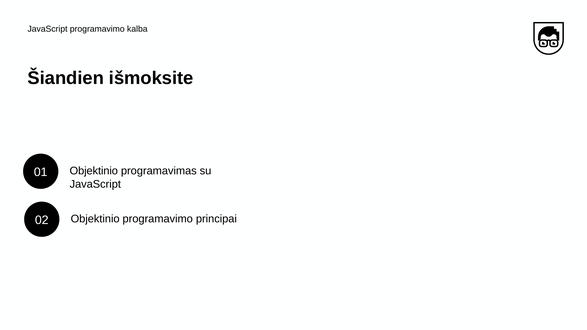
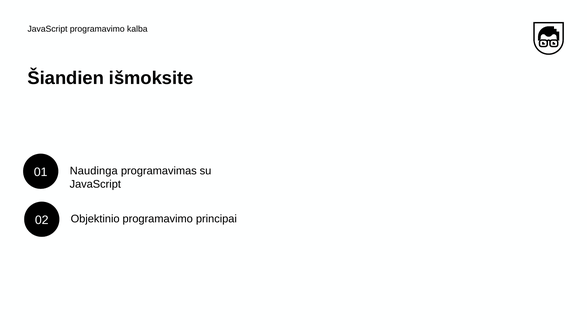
Objektinio at (94, 171): Objektinio -> Naudinga
